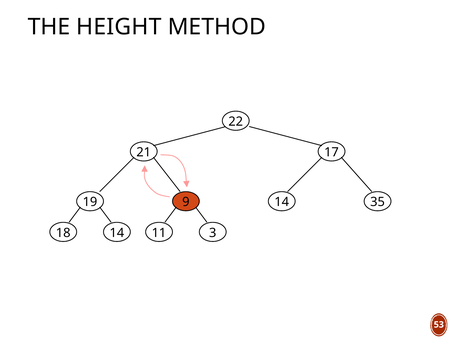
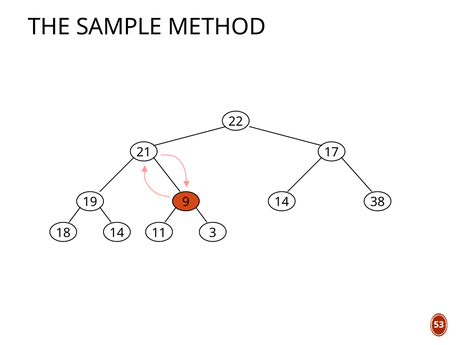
HEIGHT: HEIGHT -> SAMPLE
35: 35 -> 38
